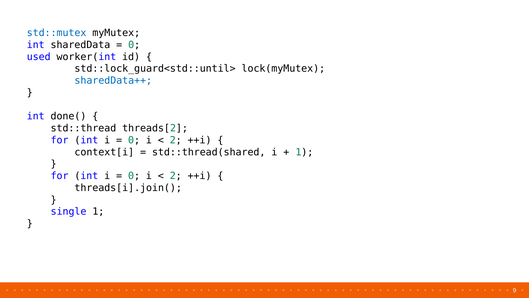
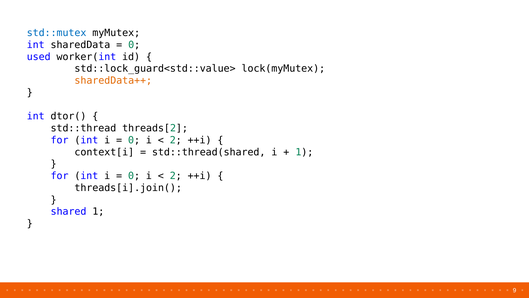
std::lock_guard<std::until>: std::lock_guard<std::until> -> std::lock_guard<std::value>
sharedData++ colour: blue -> orange
done(: done( -> dtor(
single: single -> shared
